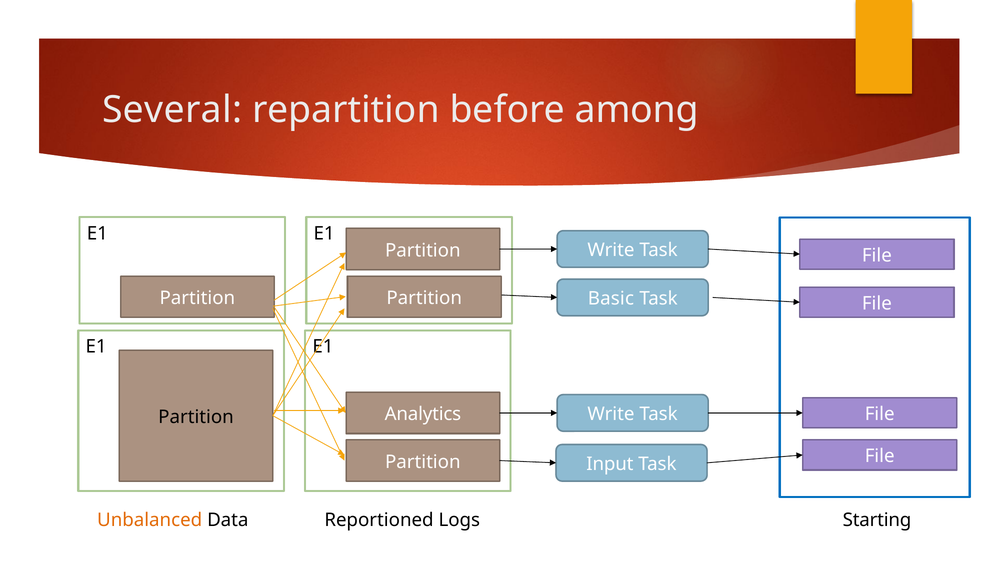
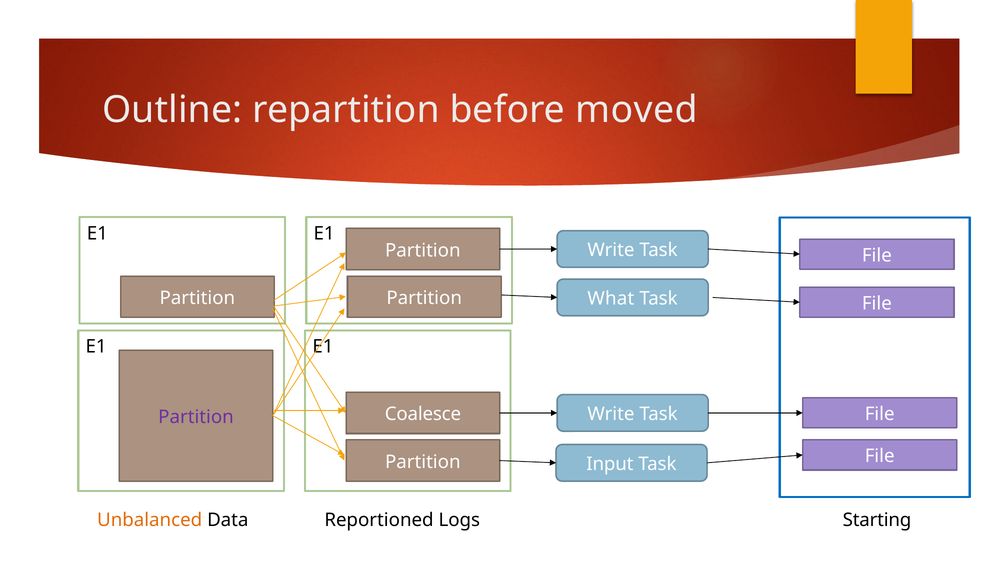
Several: Several -> Outline
among: among -> moved
Basic: Basic -> What
Analytics: Analytics -> Coalesce
Partition at (196, 417) colour: black -> purple
